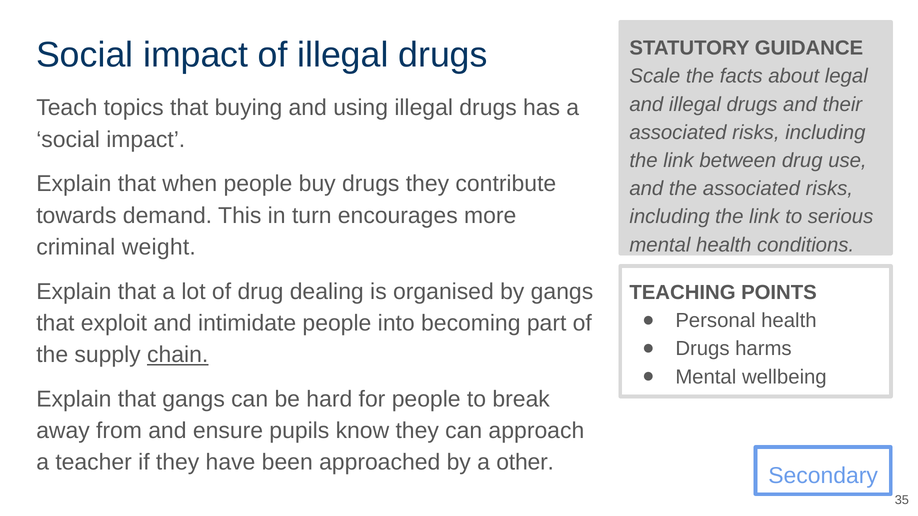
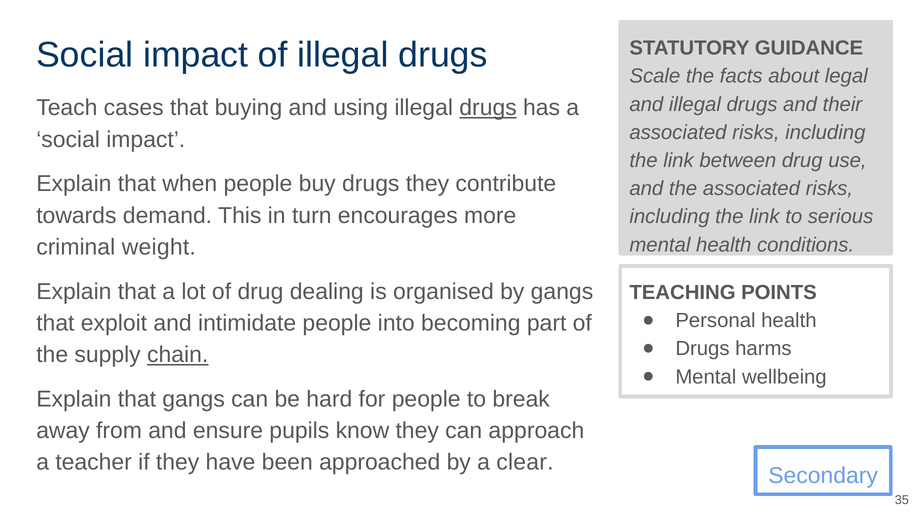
topics: topics -> cases
drugs at (488, 108) underline: none -> present
other: other -> clear
